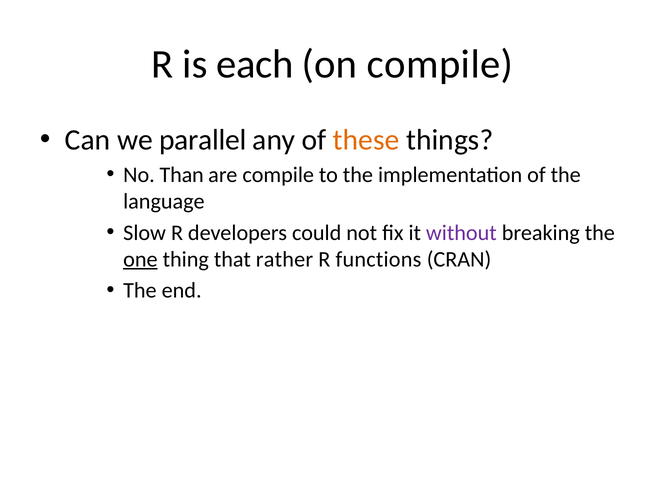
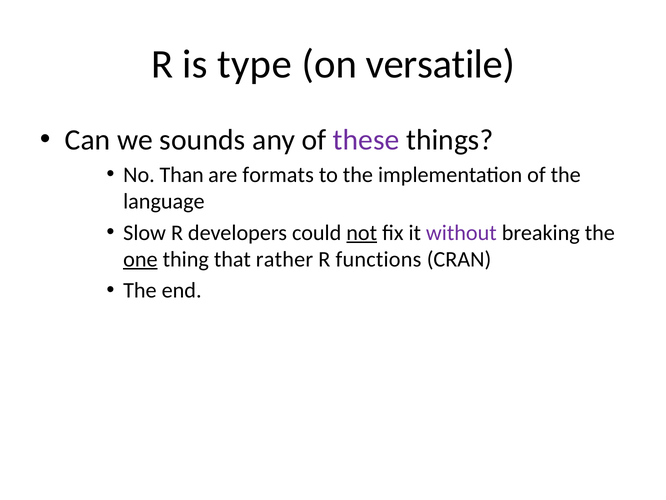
each: each -> type
on compile: compile -> versatile
parallel: parallel -> sounds
these colour: orange -> purple
are compile: compile -> formats
not underline: none -> present
